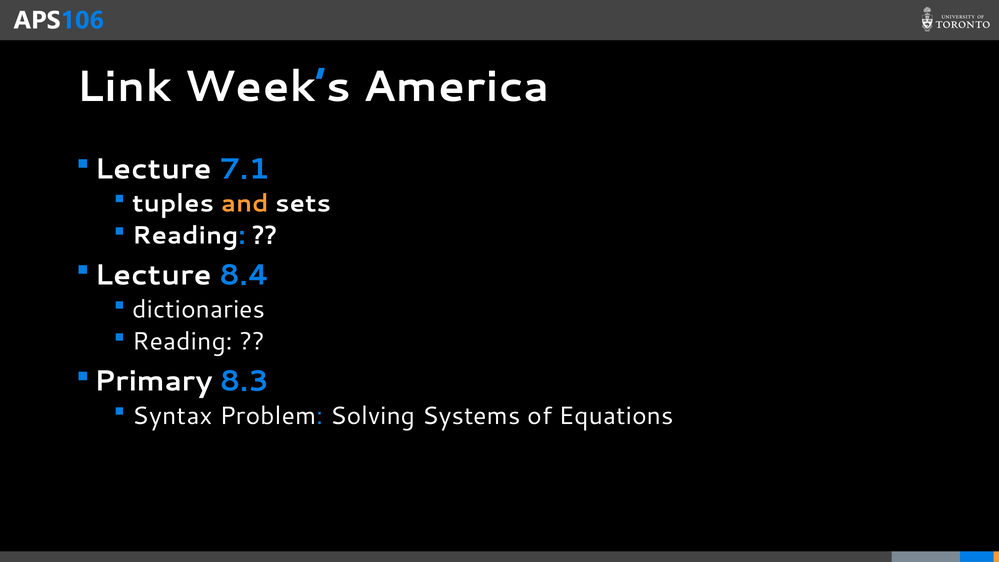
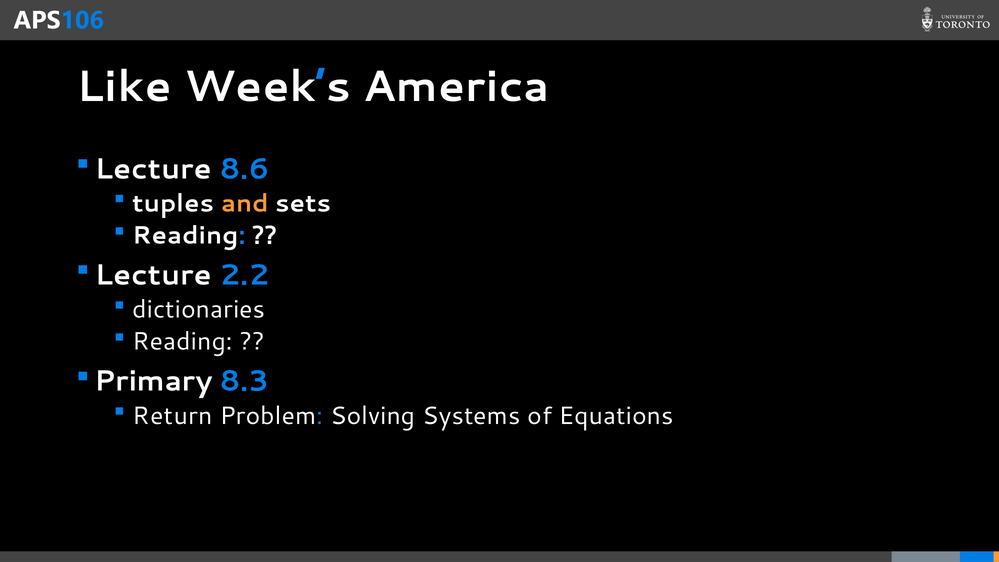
Link: Link -> Like
7.1: 7.1 -> 8.6
8.4: 8.4 -> 2.2
Syntax: Syntax -> Return
